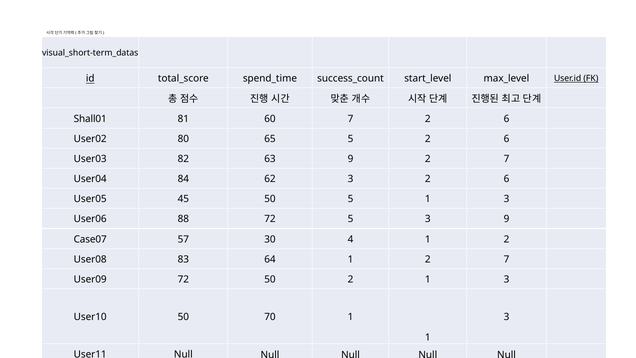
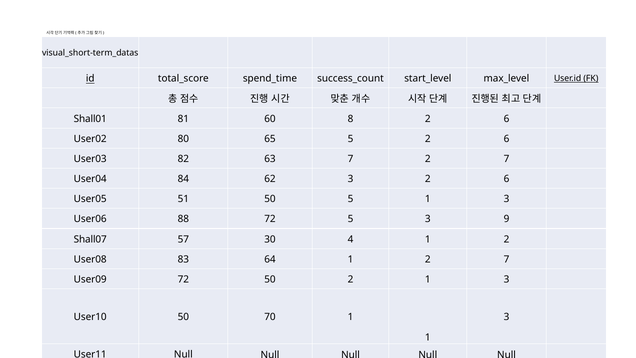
60 7: 7 -> 8
63 9: 9 -> 7
45: 45 -> 51
Case07: Case07 -> Shall07
